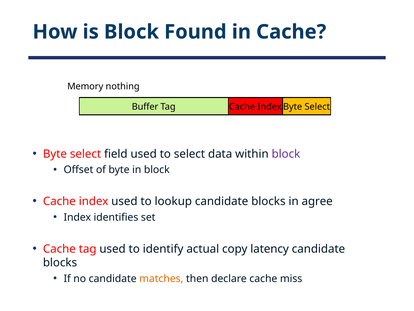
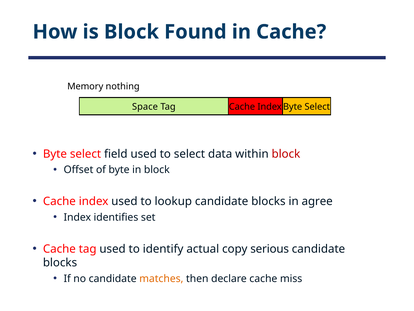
Buffer: Buffer -> Space
block at (286, 154) colour: purple -> red
latency: latency -> serious
